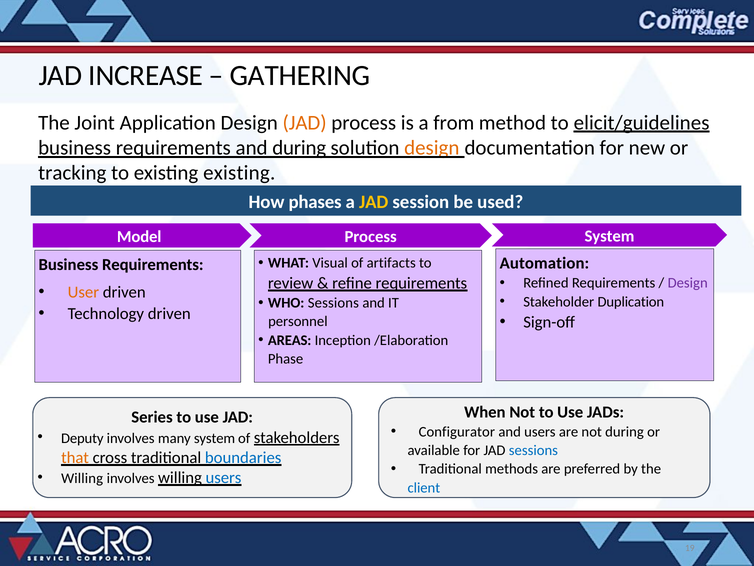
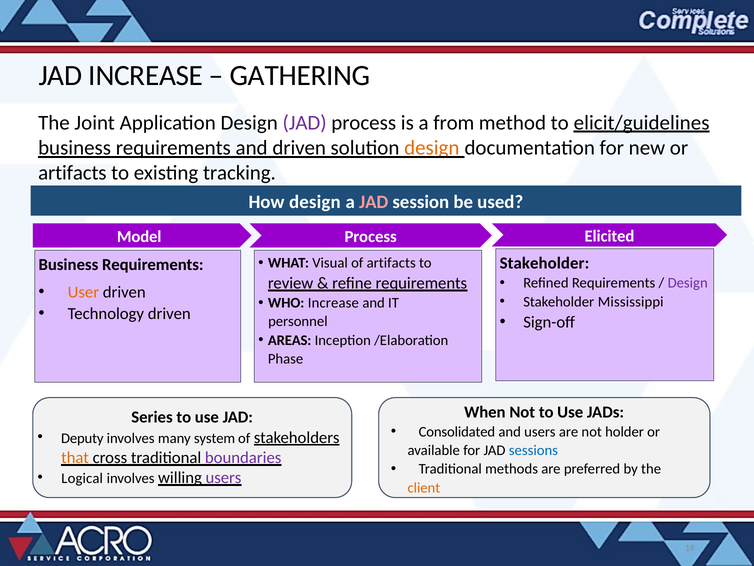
JAD at (305, 123) colour: orange -> purple
and during: during -> driven
tracking at (72, 173): tracking -> artifacts
existing existing: existing -> tracking
How phases: phases -> design
JAD at (374, 202) colour: yellow -> pink
Process System: System -> Elicited
Automation at (544, 263): Automation -> Stakeholder
Duplication: Duplication -> Mississippi
WHO Sessions: Sessions -> Increase
Configurator: Configurator -> Consolidated
not during: during -> holder
boundaries colour: blue -> purple
Willing at (82, 478): Willing -> Logical
users at (223, 477) colour: blue -> purple
client colour: blue -> orange
